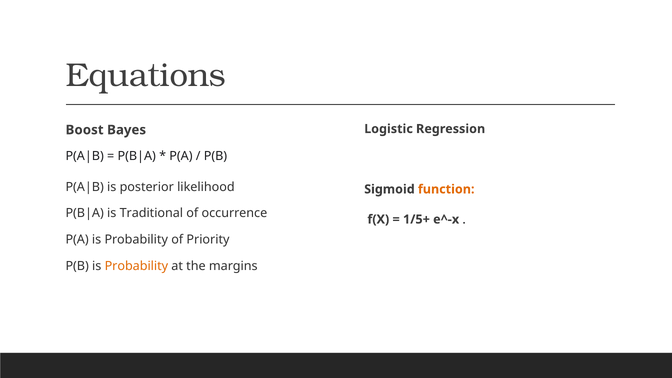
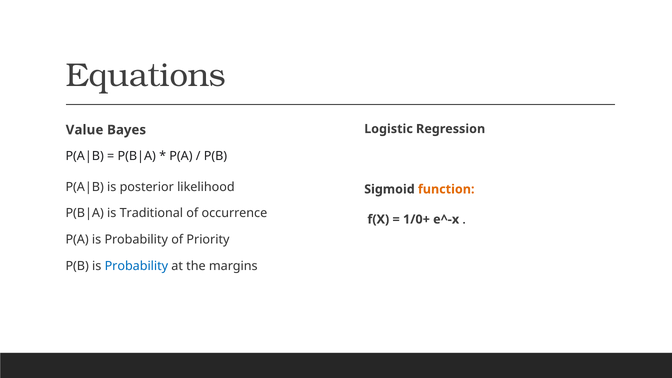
Boost: Boost -> Value
1/5+: 1/5+ -> 1/0+
Probability at (136, 266) colour: orange -> blue
